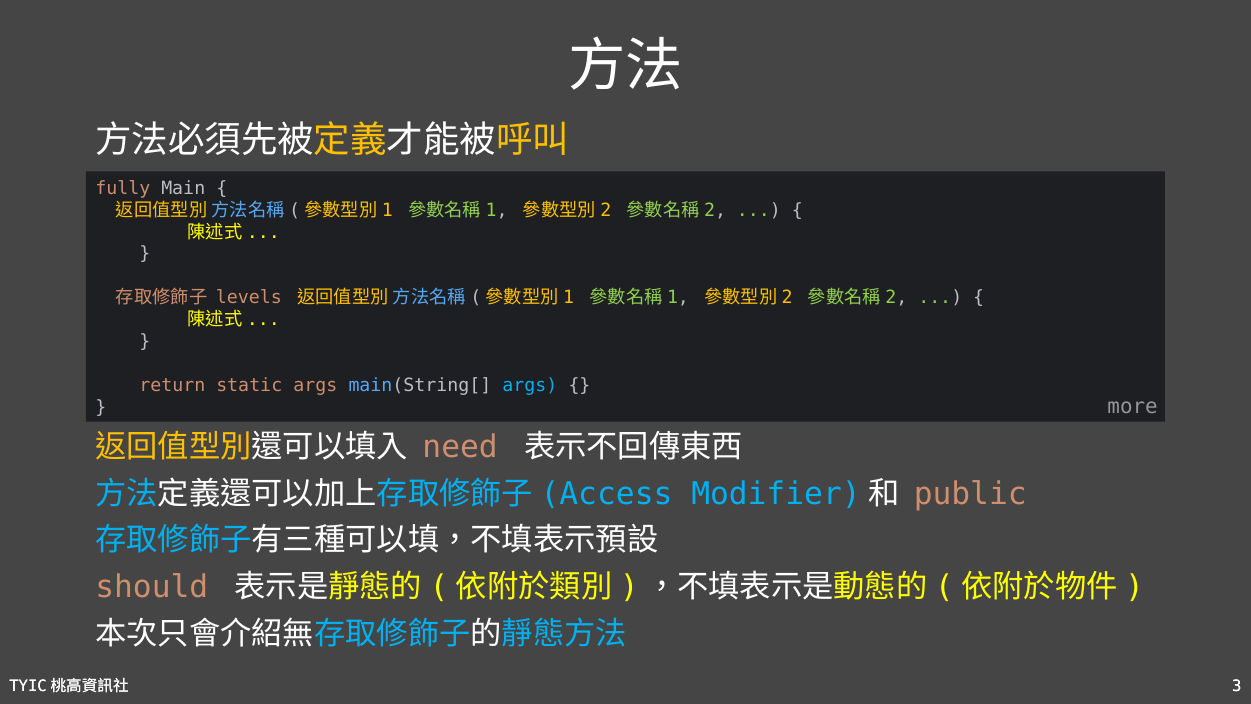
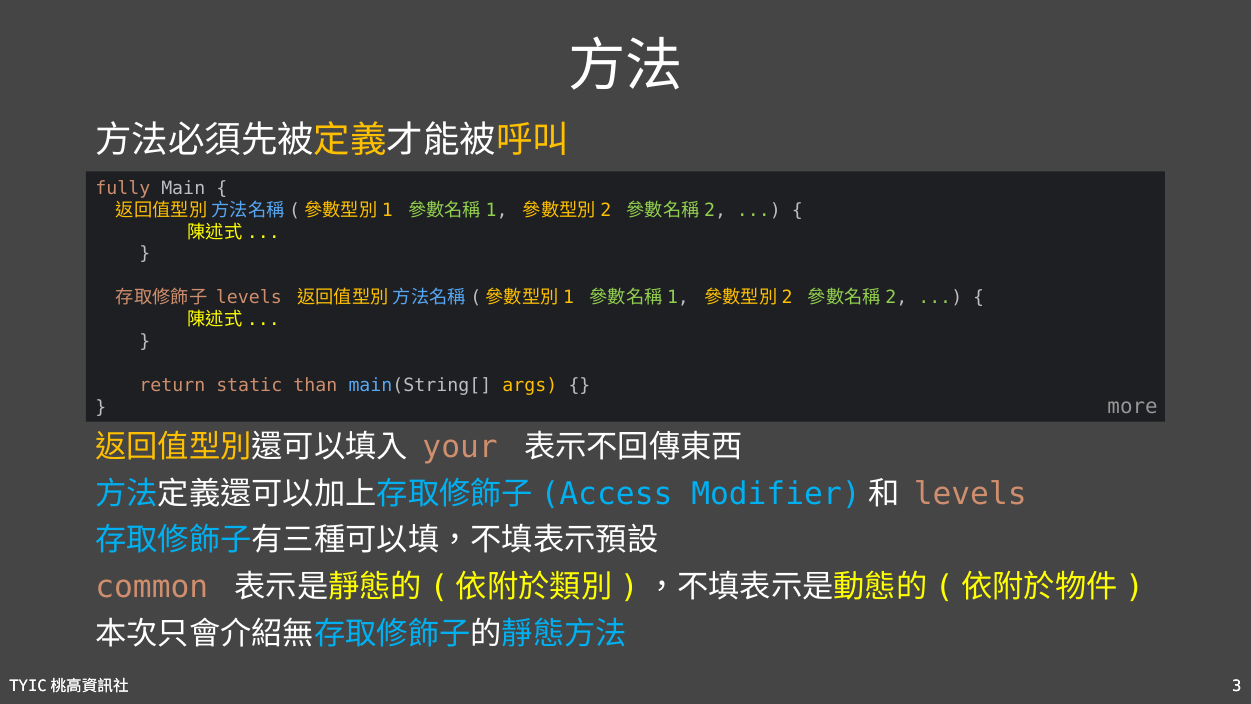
static args: args -> than
args at (530, 385) colour: light blue -> yellow
need: need -> your
public at (970, 494): public -> levels
should: should -> common
